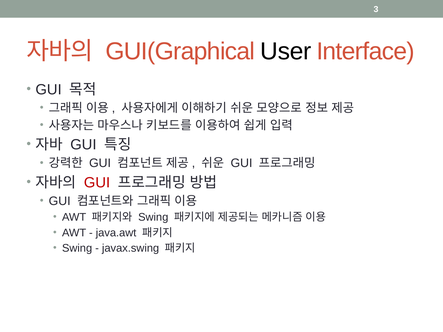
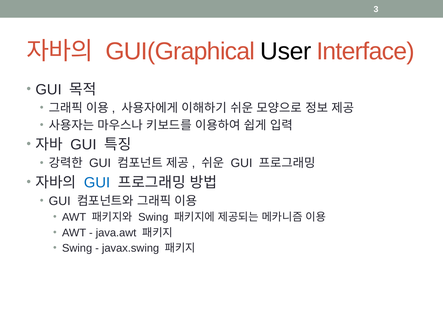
GUI at (97, 183) colour: red -> blue
